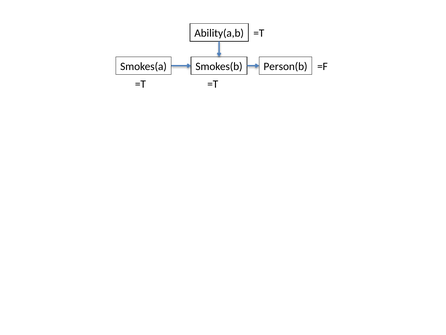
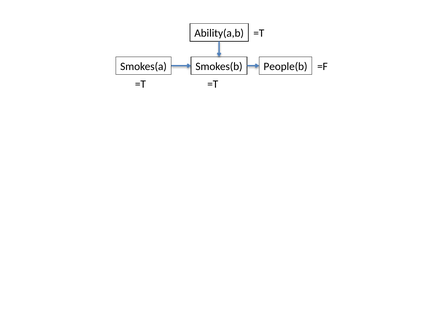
Person(b: Person(b -> People(b
